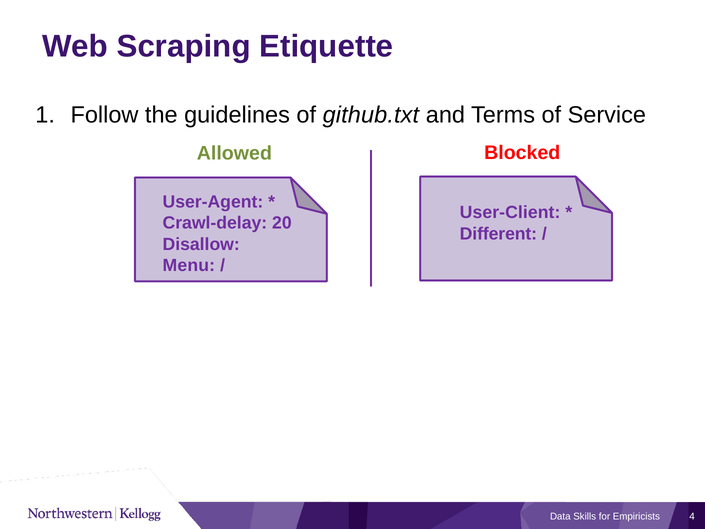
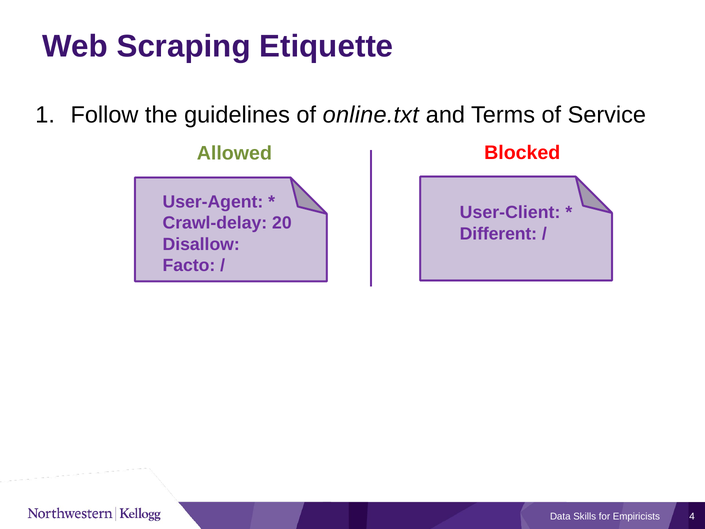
github.txt: github.txt -> online.txt
Menu: Menu -> Facto
